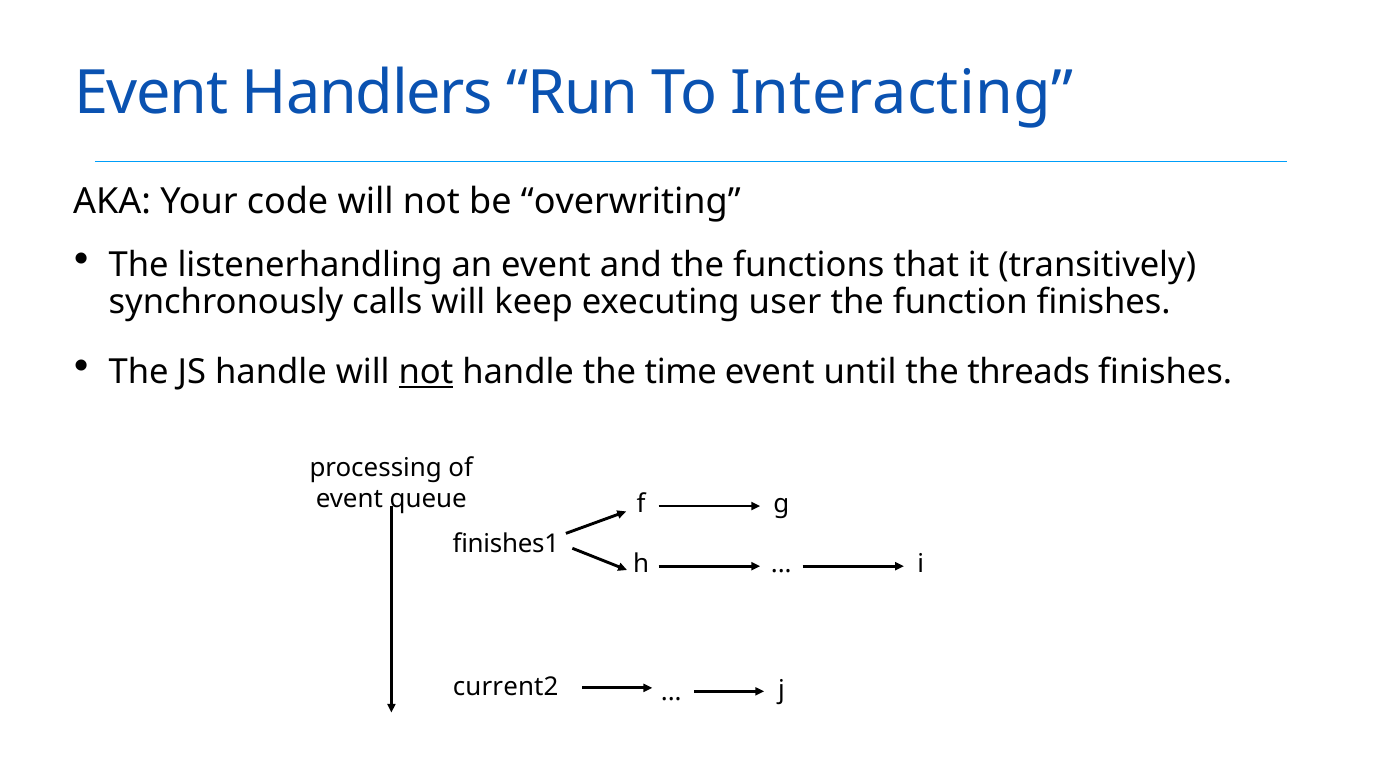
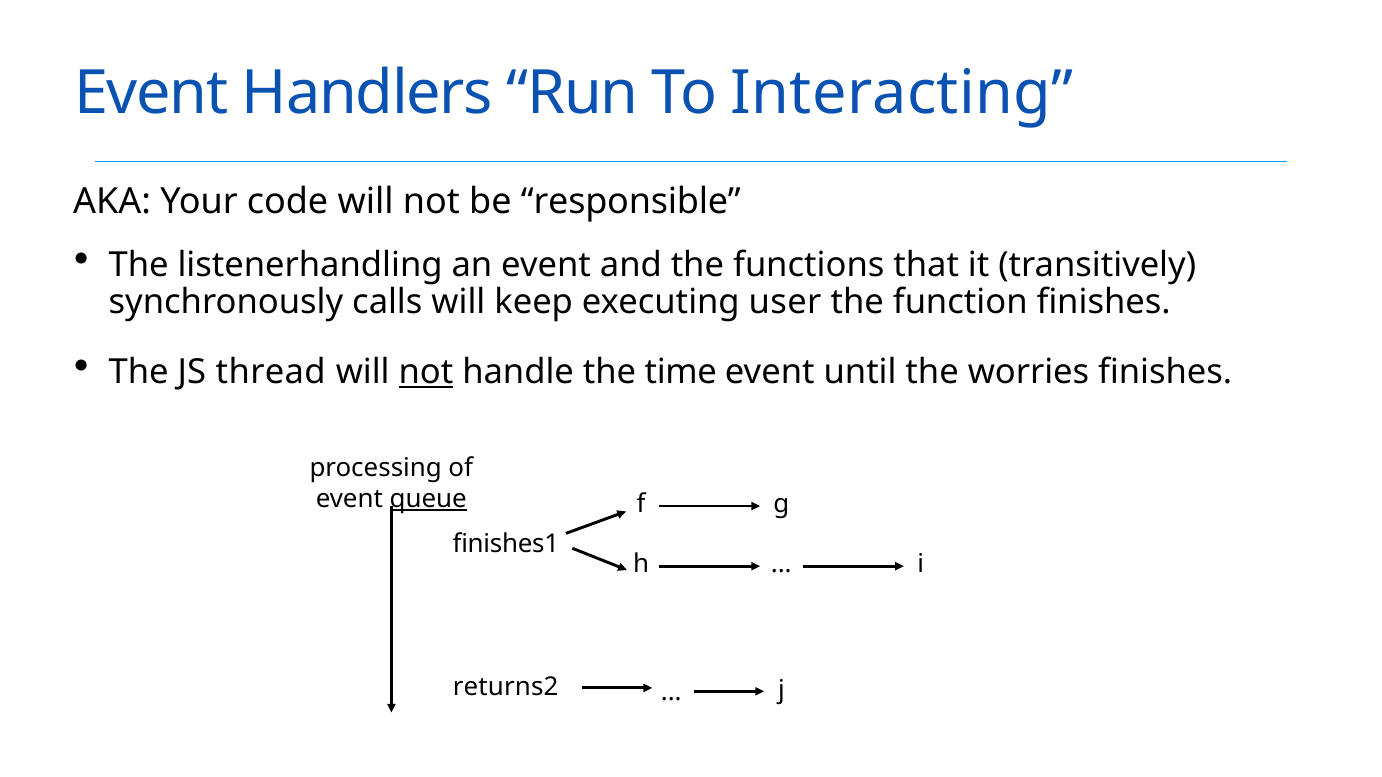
overwriting: overwriting -> responsible
JS handle: handle -> thread
threads: threads -> worries
queue underline: none -> present
current2: current2 -> returns2
